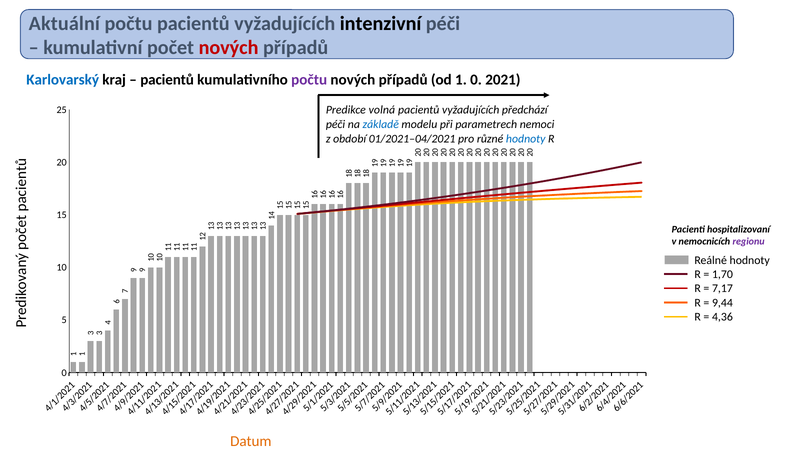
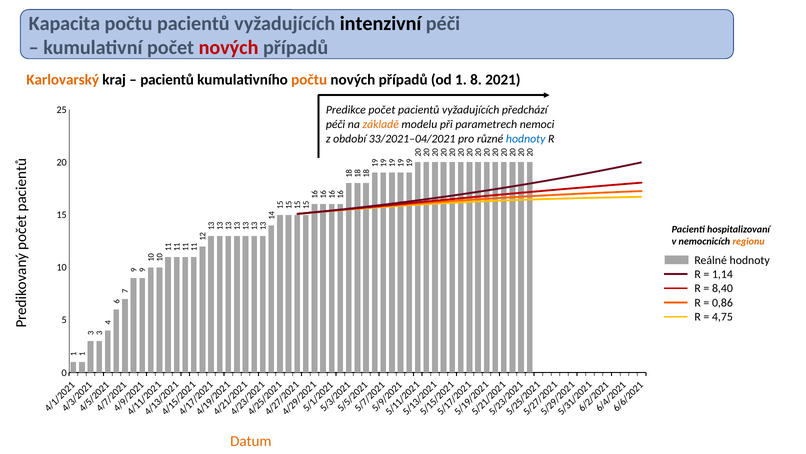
Aktuální: Aktuální -> Kapacita
Karlovarský colour: blue -> orange
počtu at (309, 79) colour: purple -> orange
od 1 0: 0 -> 8
Predikce volná: volná -> počet
základě colour: blue -> orange
01/2021–04/2021: 01/2021–04/2021 -> 33/2021–04/2021
regionu colour: purple -> orange
1,70: 1,70 -> 1,14
7,17: 7,17 -> 8,40
9,44: 9,44 -> 0,86
4,36: 4,36 -> 4,75
